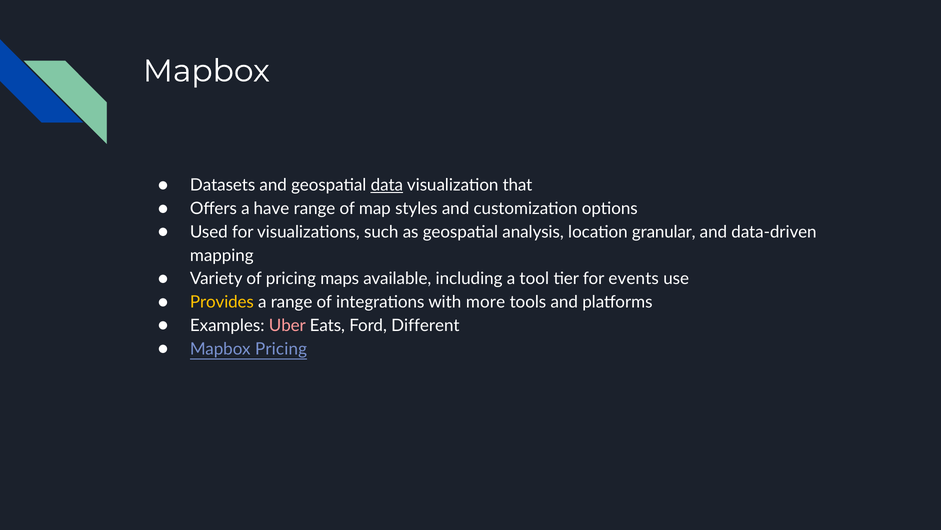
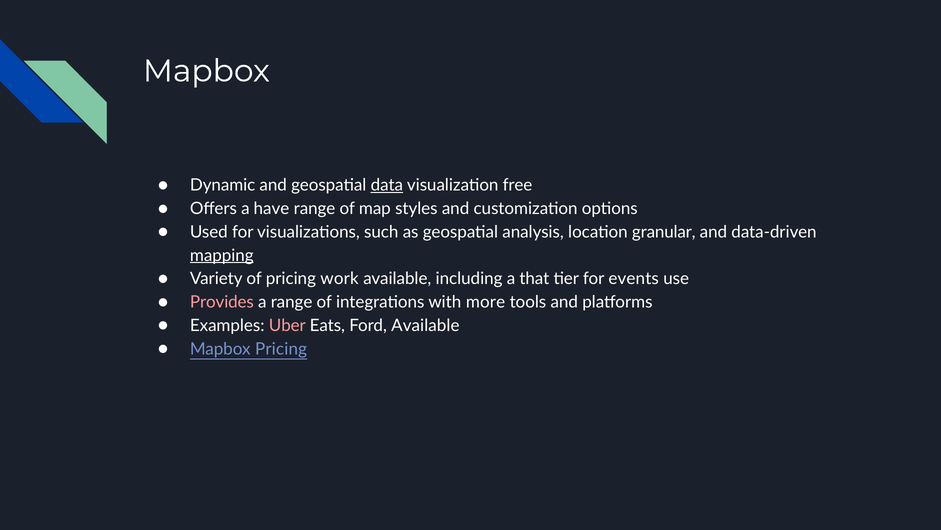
Datasets: Datasets -> Dynamic
that: that -> free
mapping underline: none -> present
maps: maps -> work
tool: tool -> that
Provides colour: yellow -> pink
Ford Different: Different -> Available
